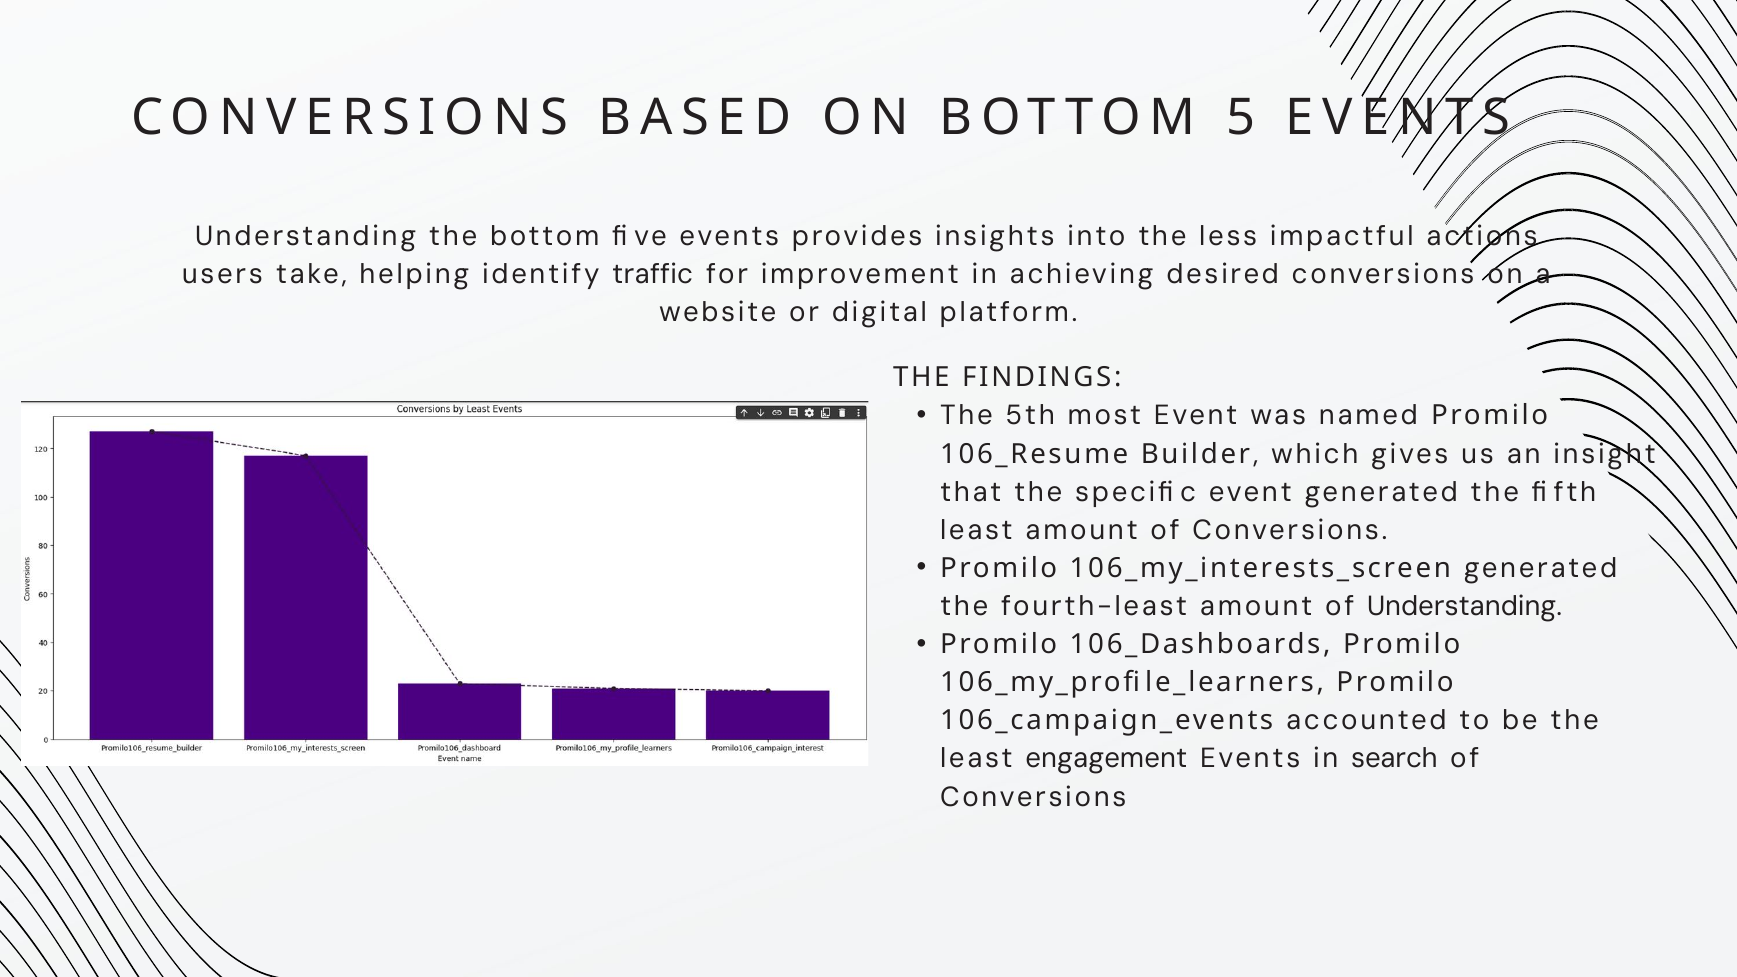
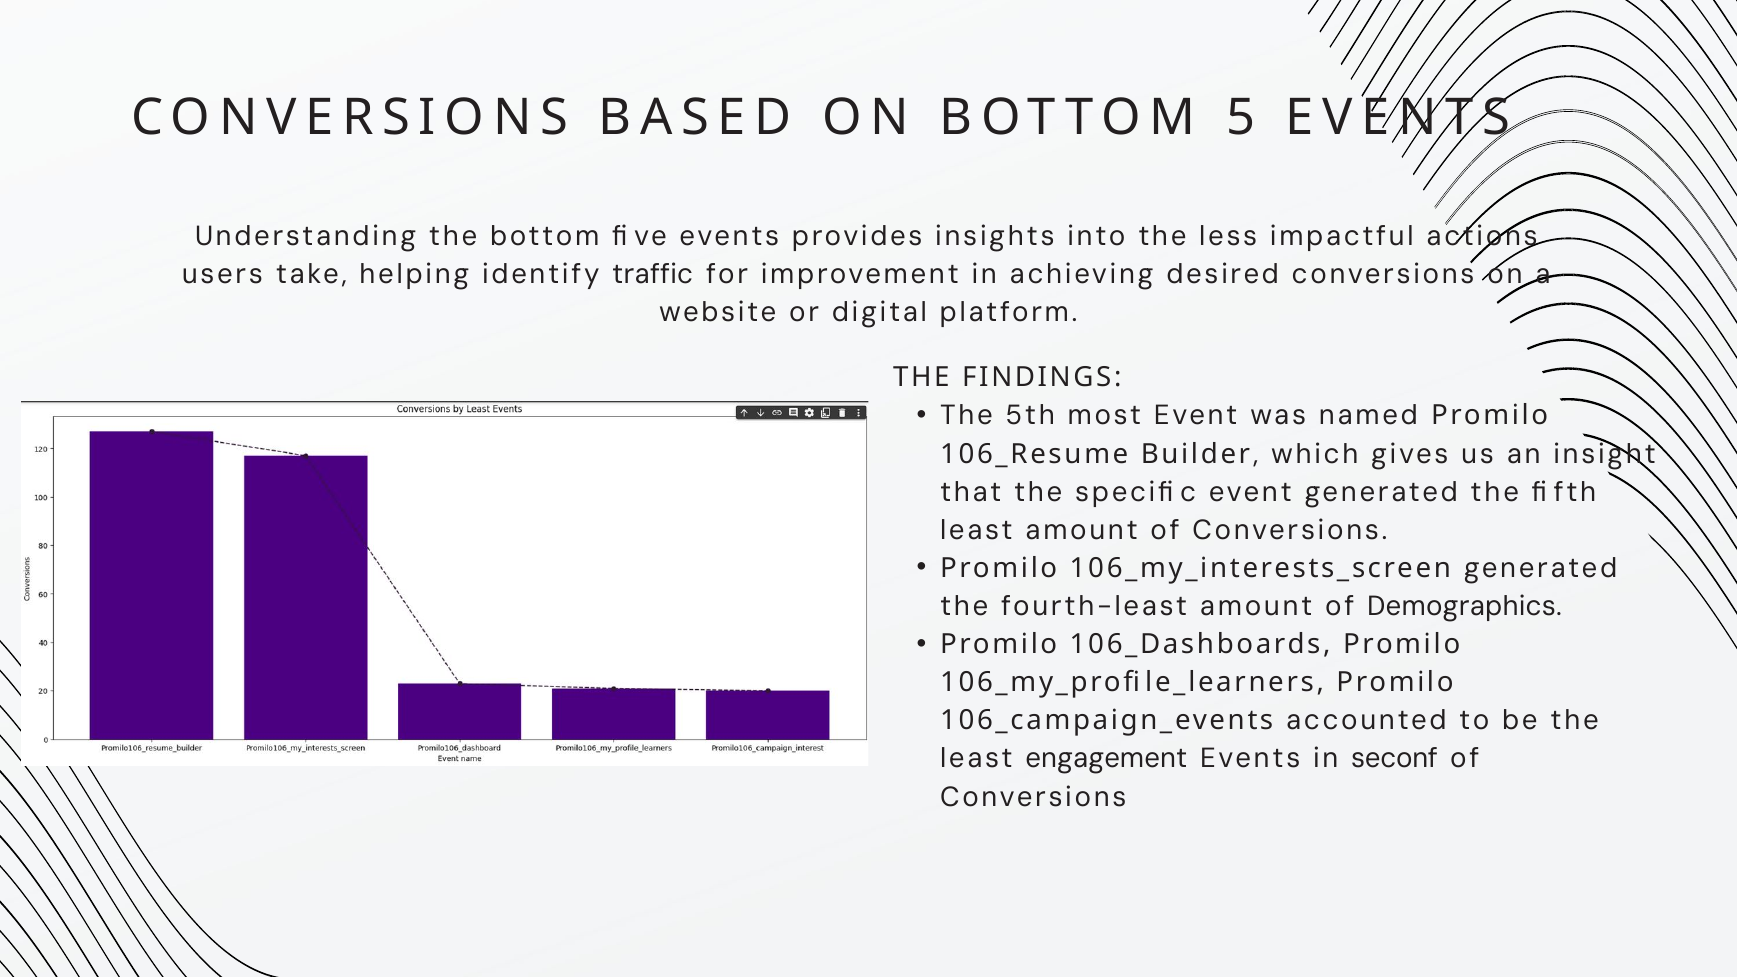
of Understanding: Understanding -> Demographics
search: search -> seconf
